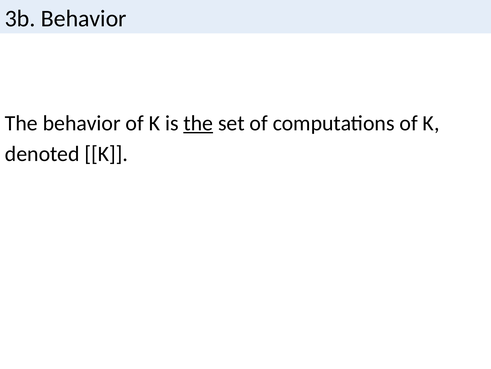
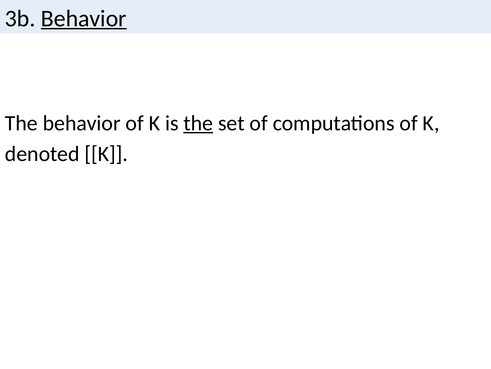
Behavior at (84, 18) underline: none -> present
